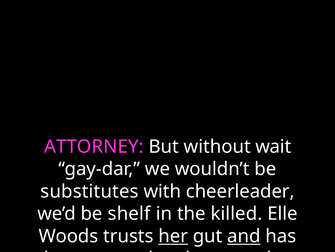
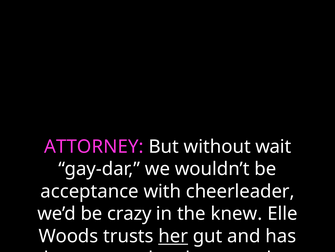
substitutes: substitutes -> acceptance
shelf: shelf -> crazy
killed: killed -> knew
and underline: present -> none
